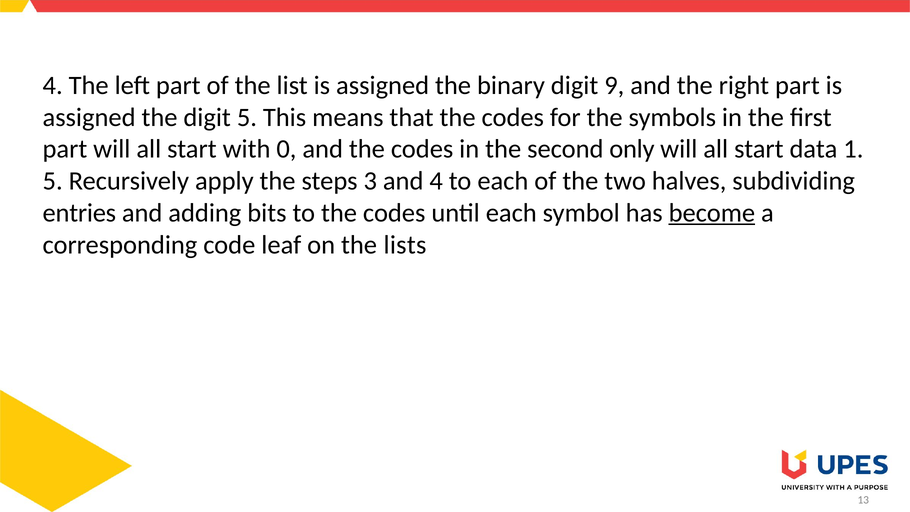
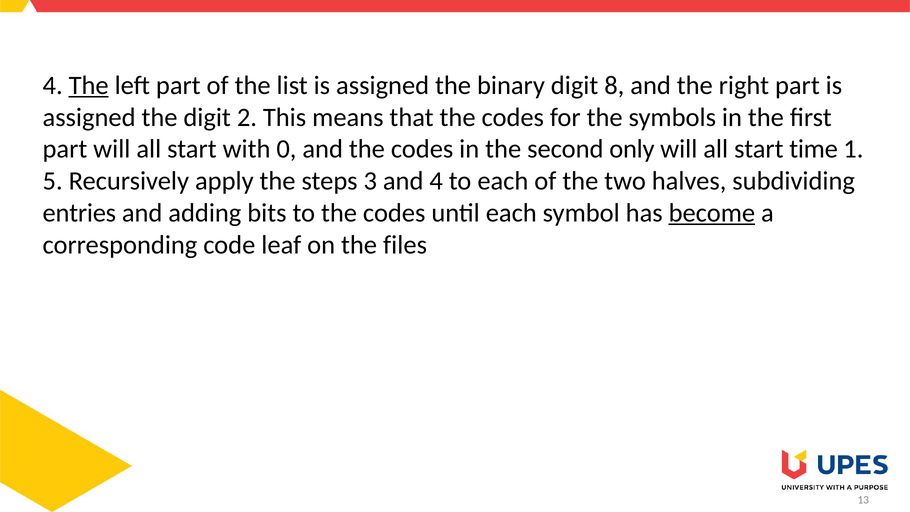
The at (89, 85) underline: none -> present
9: 9 -> 8
digit 5: 5 -> 2
data: data -> time
lists: lists -> files
